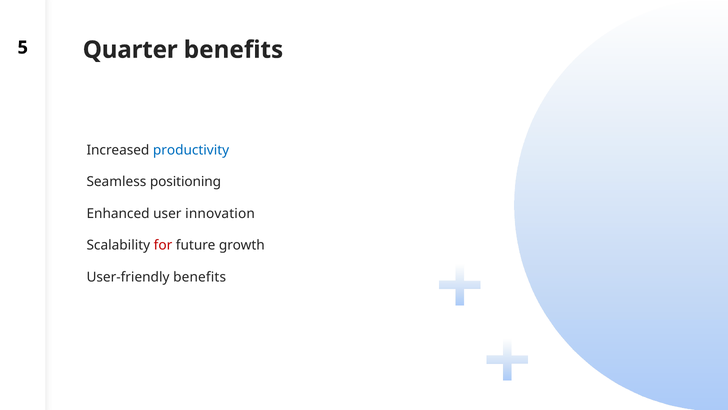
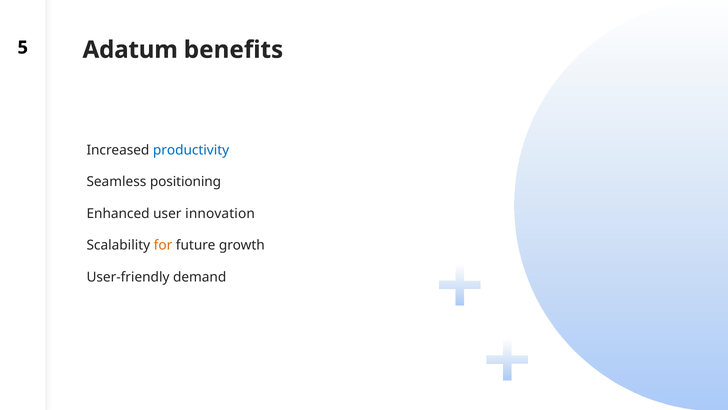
Quarter: Quarter -> Adatum
for colour: red -> orange
User-friendly benefits: benefits -> demand
